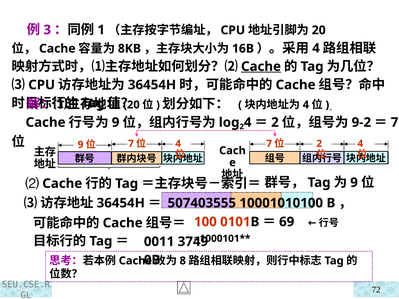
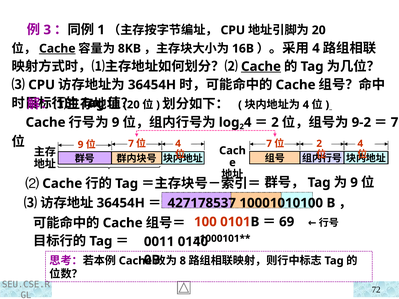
Cache at (57, 49) underline: none -> present
507403555: 507403555 -> 427178537
3749: 3749 -> 0140
